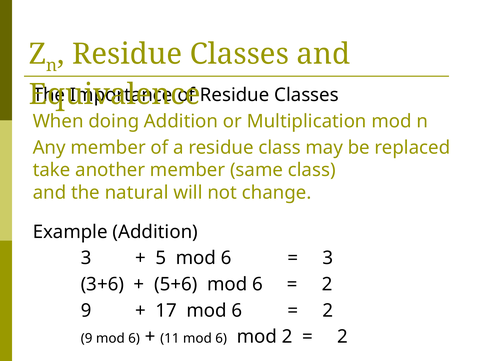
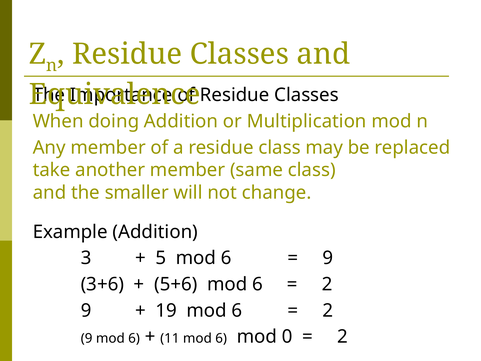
natural: natural -> smaller
3 at (328, 258): 3 -> 9
17: 17 -> 19
mod 2: 2 -> 0
